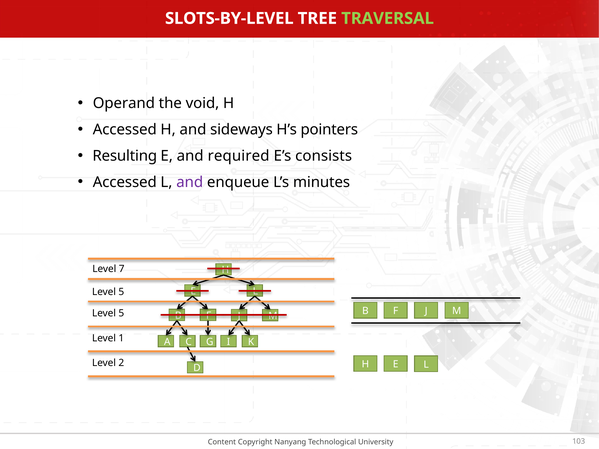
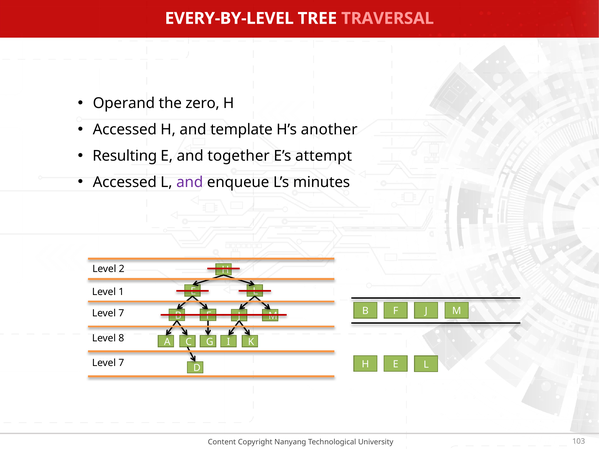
SLOTS-BY-LEVEL: SLOTS-BY-LEVEL -> EVERY-BY-LEVEL
TRAVERSAL colour: light green -> pink
void: void -> zero
sideways: sideways -> template
pointers: pointers -> another
required: required -> together
consists: consists -> attempt
7: 7 -> 2
5 at (121, 292): 5 -> 1
5 at (121, 313): 5 -> 7
1: 1 -> 8
2 at (121, 363): 2 -> 7
